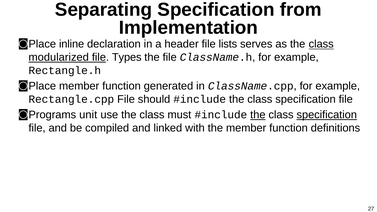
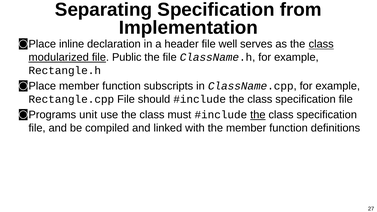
lists: lists -> well
Types: Types -> Public
generated: generated -> subscripts
specification at (327, 115) underline: present -> none
